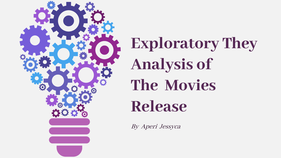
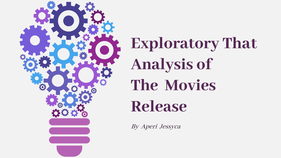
They: They -> That
